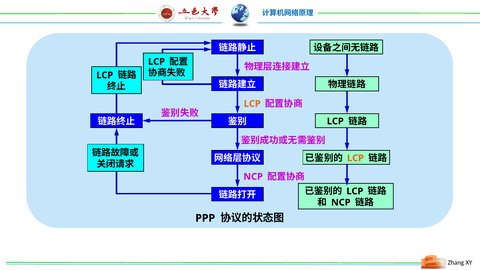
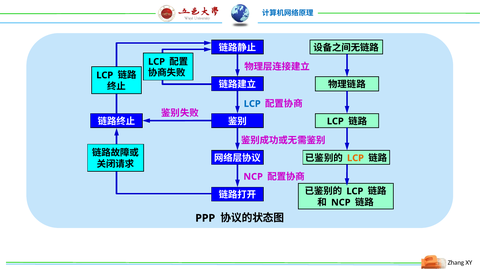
LCP at (252, 104) colour: orange -> blue
